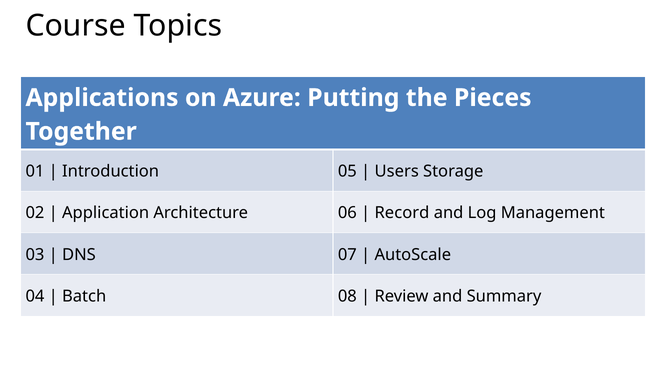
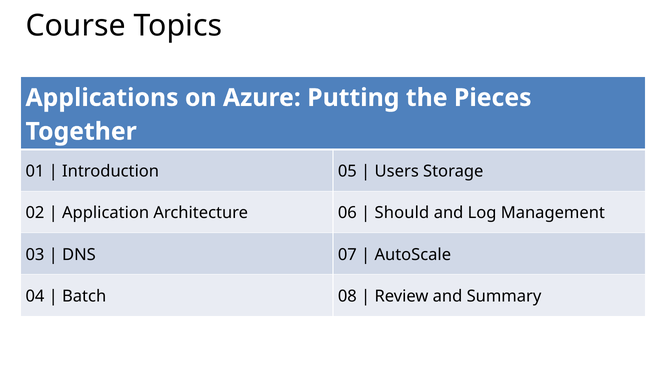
Record: Record -> Should
